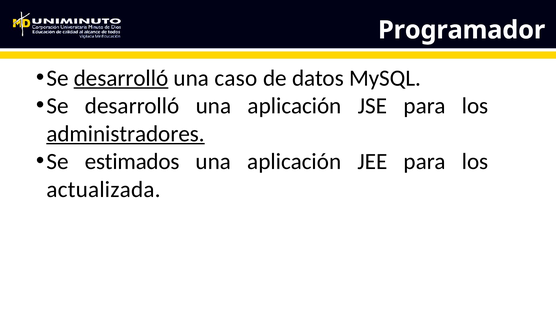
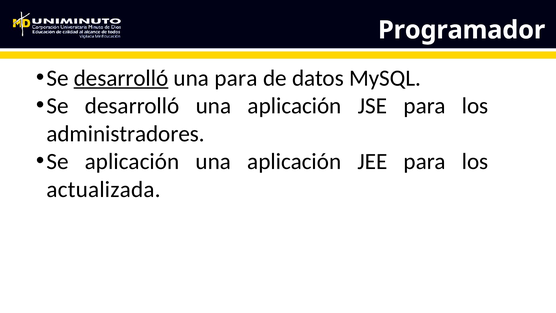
una caso: caso -> para
administradores underline: present -> none
Se estimados: estimados -> aplicación
